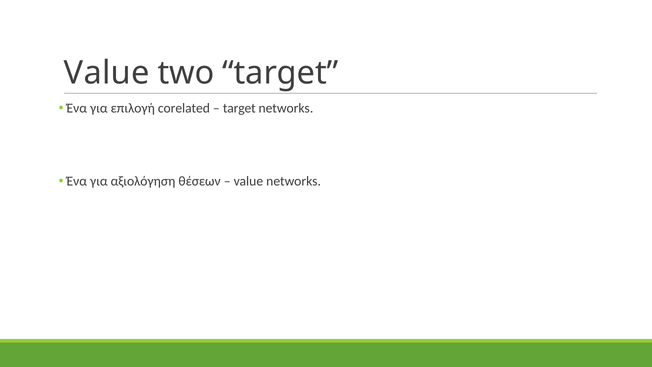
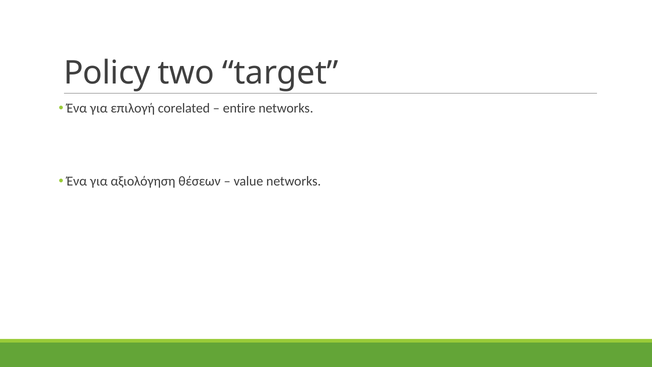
Value at (107, 73): Value -> Policy
target at (239, 108): target -> entire
